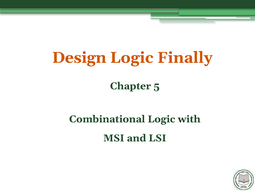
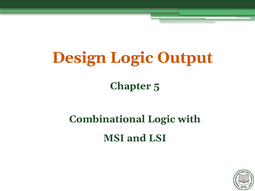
Finally: Finally -> Output
